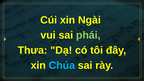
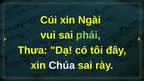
Chúa colour: light blue -> white
